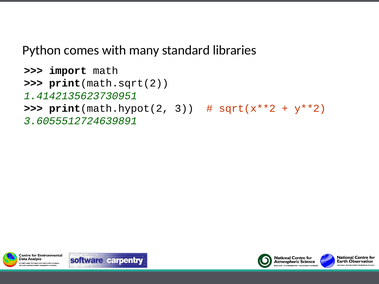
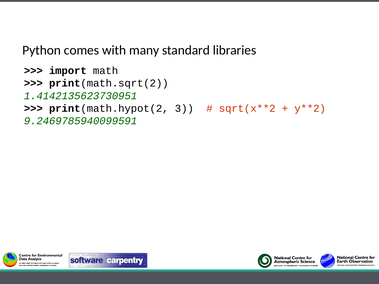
3.6055512724639891: 3.6055512724639891 -> 9.2469785940099591
